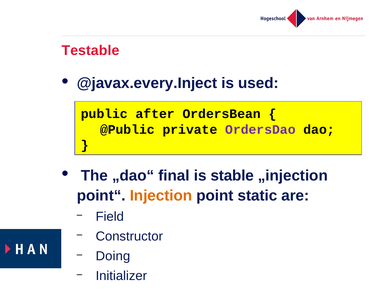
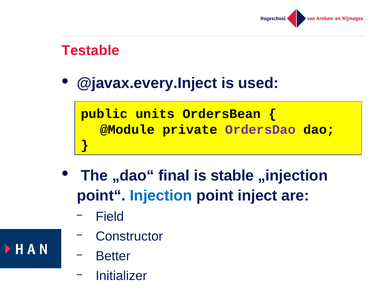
after: after -> units
@Public: @Public -> @Module
Injection colour: orange -> blue
static: static -> inject
Doing: Doing -> Better
